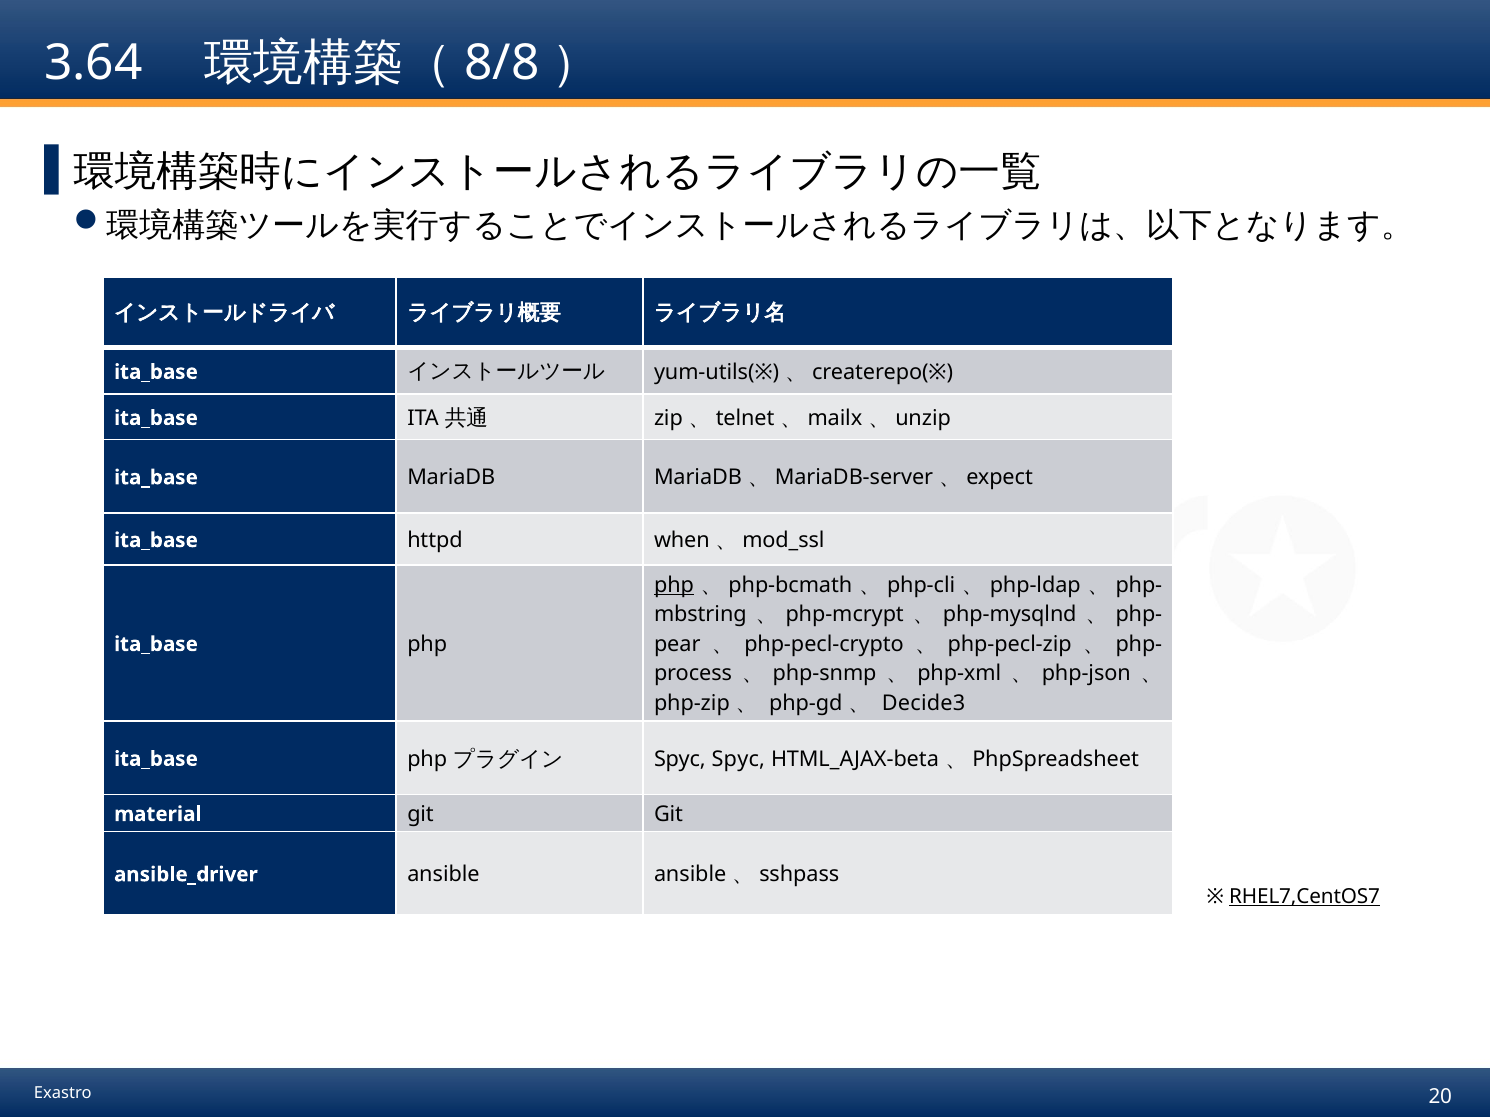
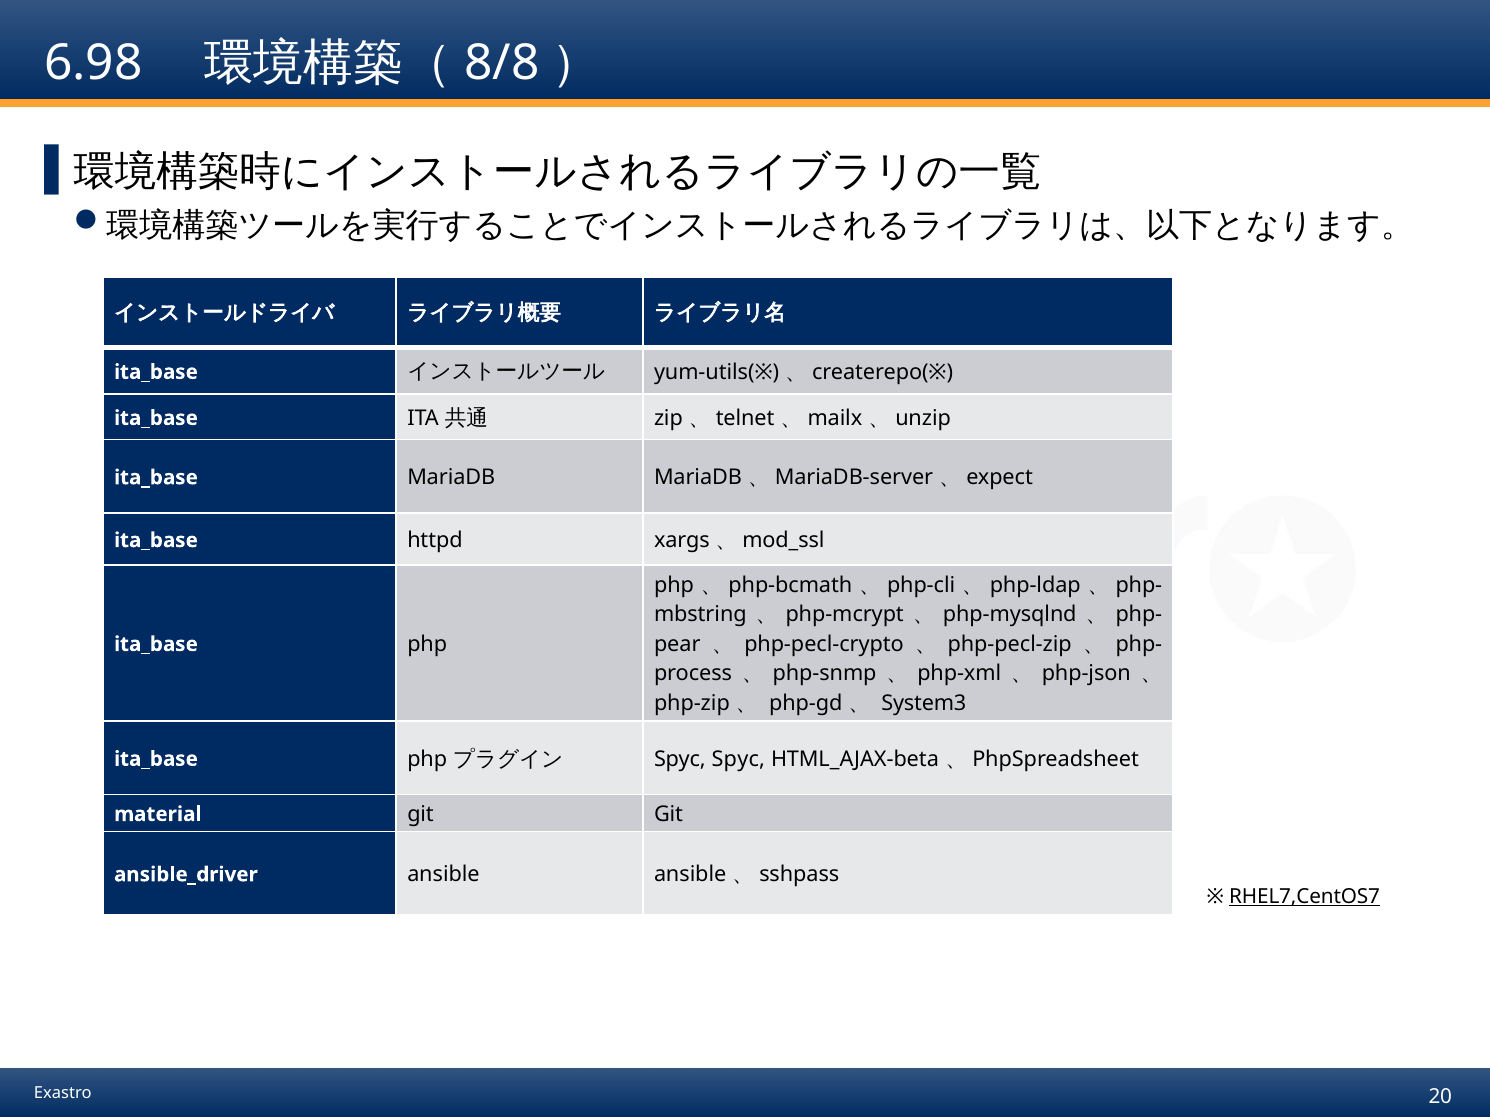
3.64: 3.64 -> 6.98
when: when -> xargs
php at (674, 585) underline: present -> none
Decide3: Decide3 -> System3
